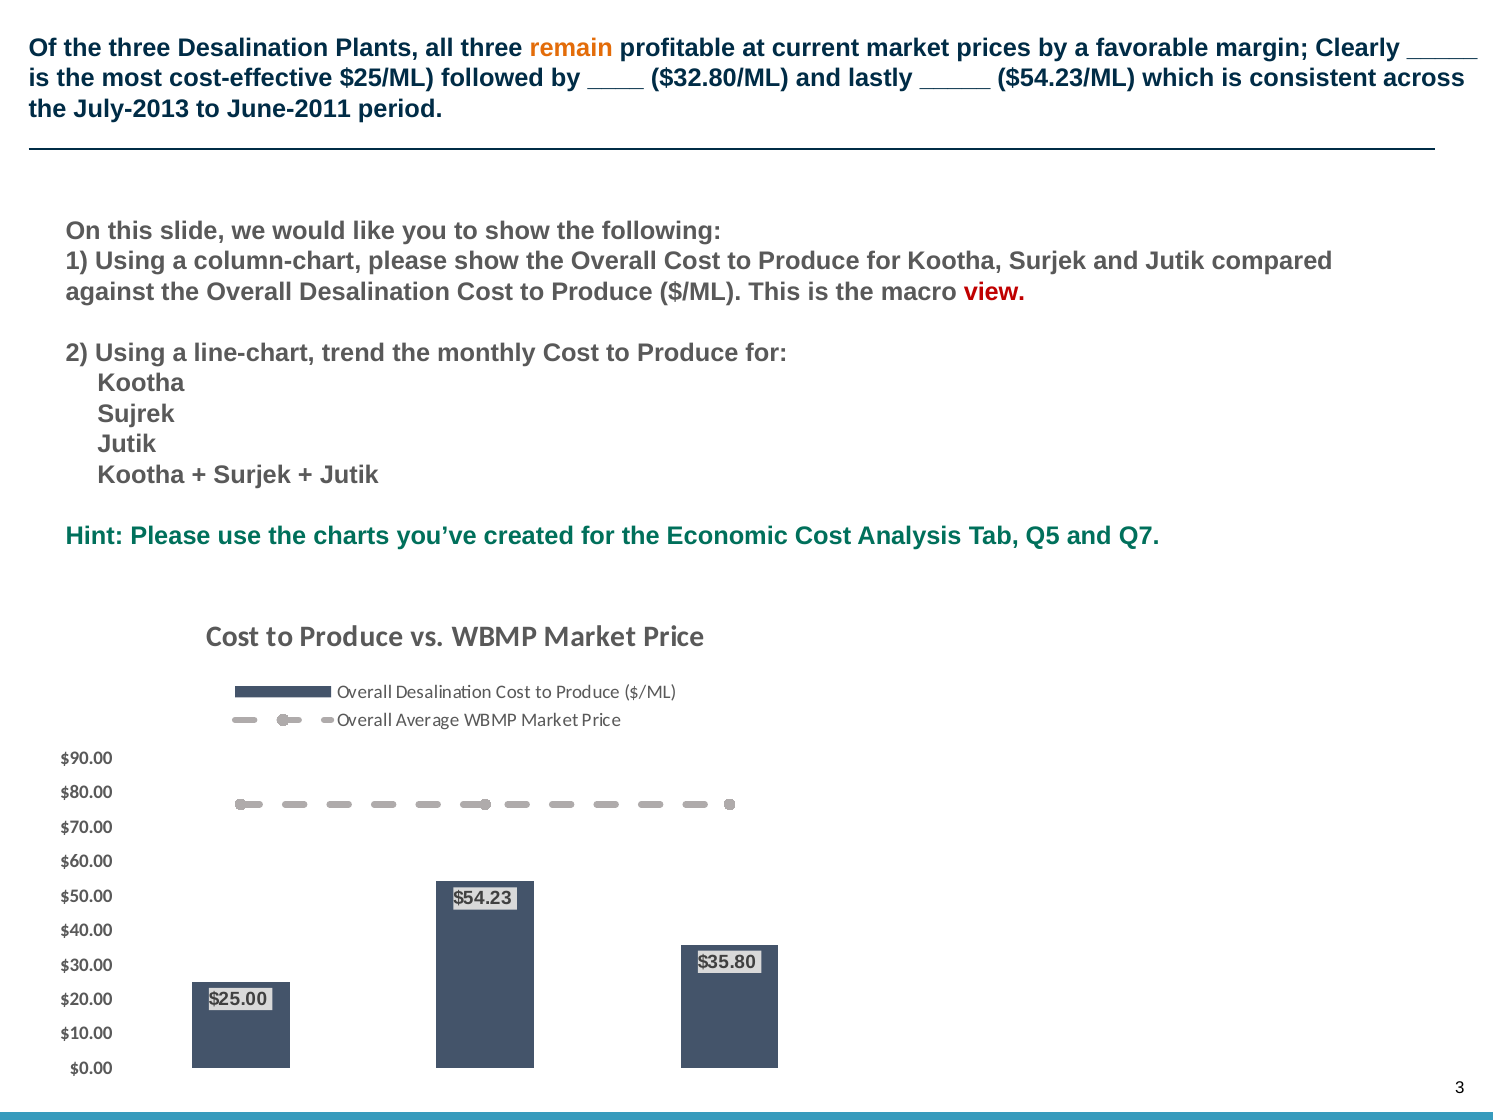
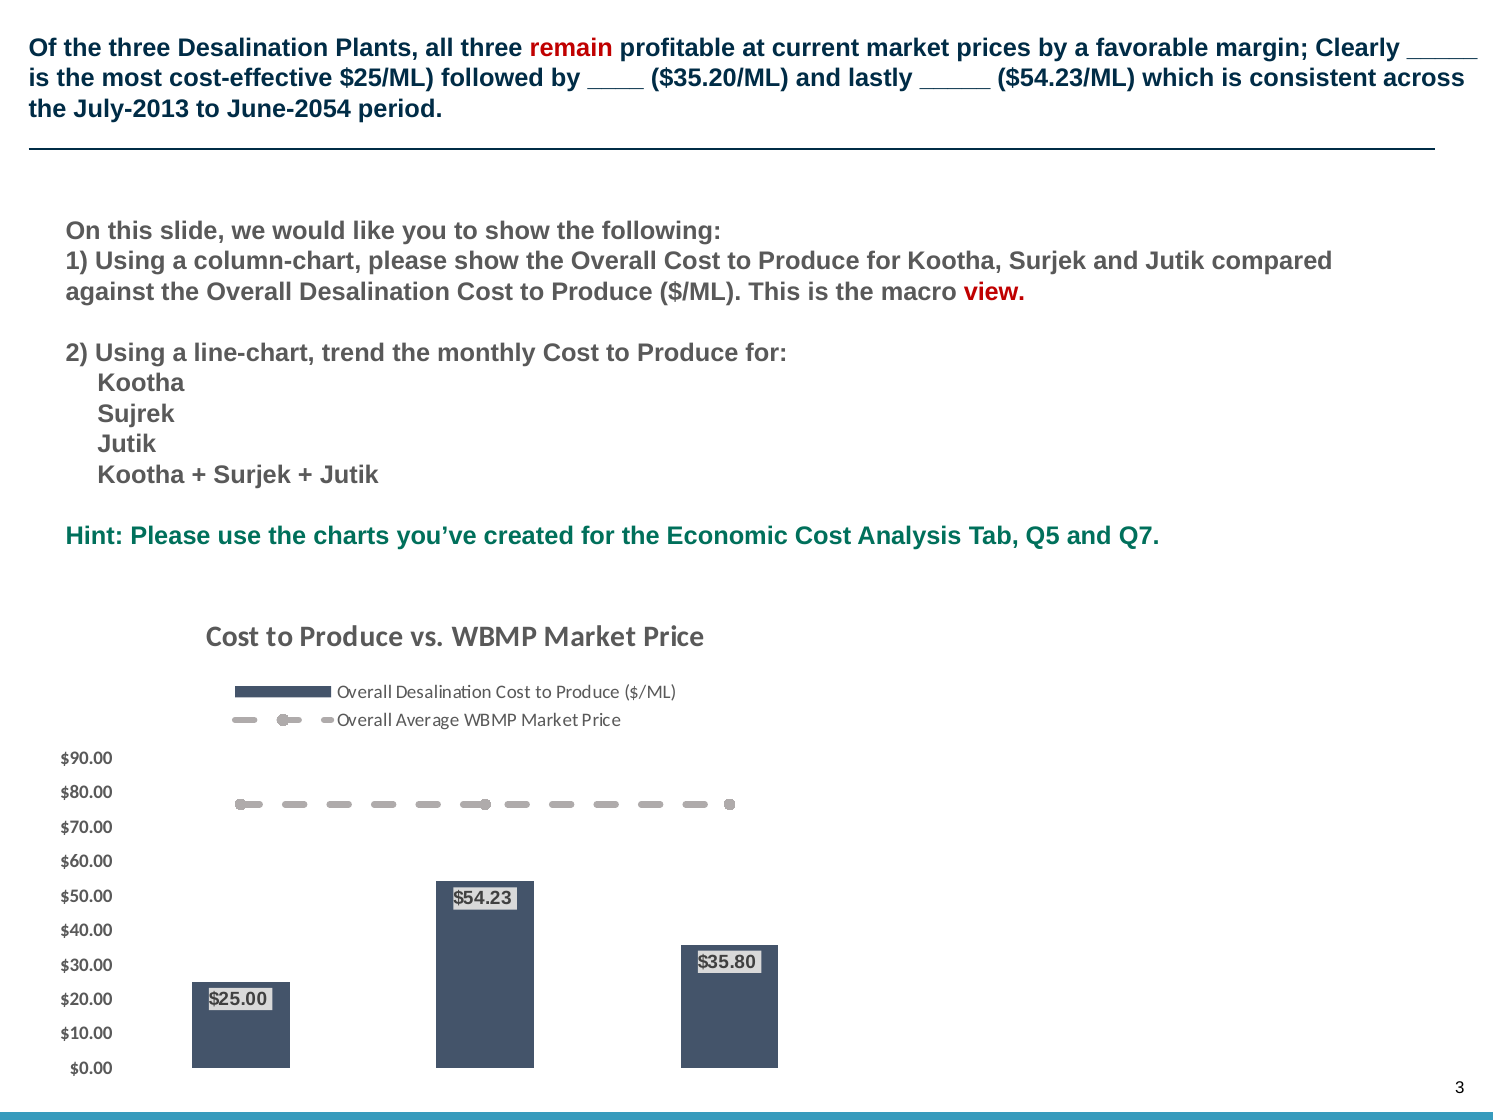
remain colour: orange -> red
$32.80/ML: $32.80/ML -> $35.20/ML
June-2011: June-2011 -> June-2054
